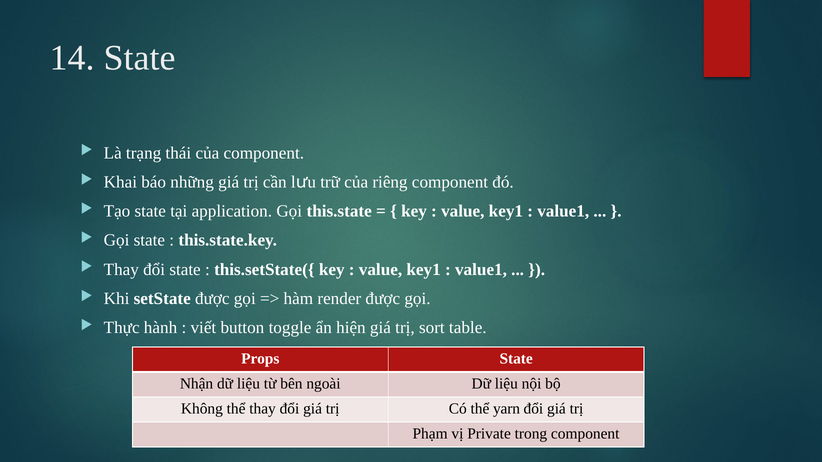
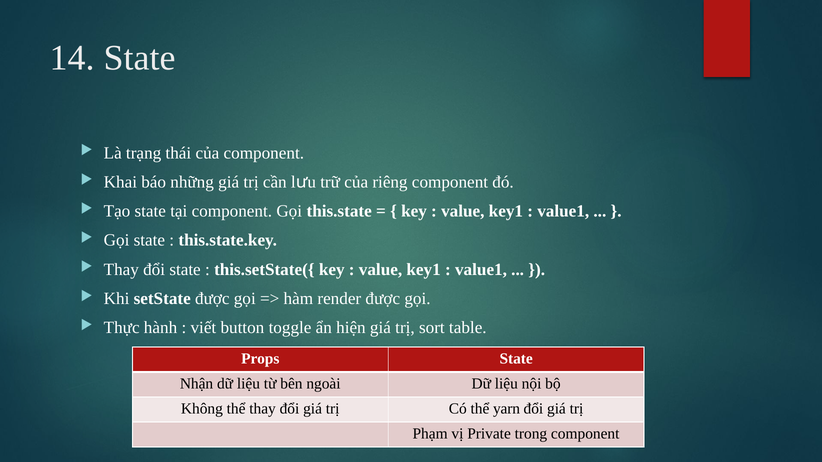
tại application: application -> component
